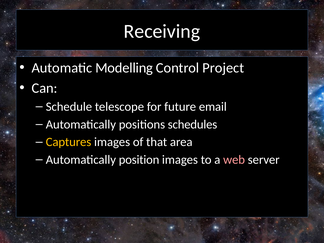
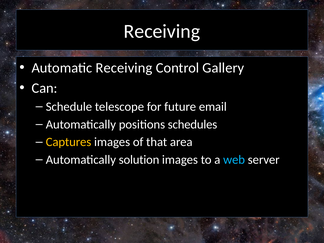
Automatic Modelling: Modelling -> Receiving
Project: Project -> Gallery
position: position -> solution
web colour: pink -> light blue
